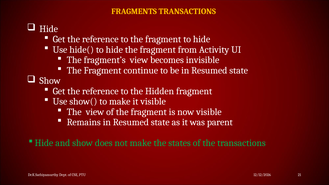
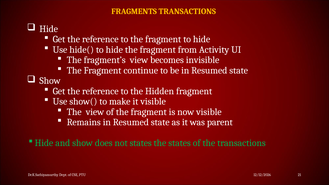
not make: make -> states
